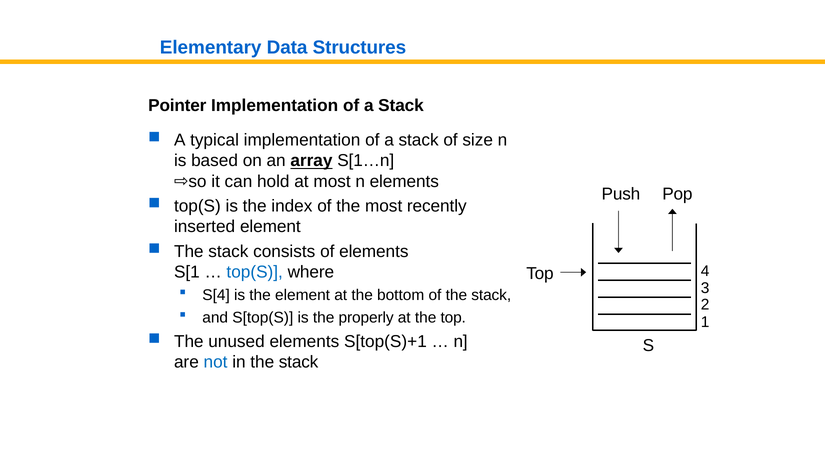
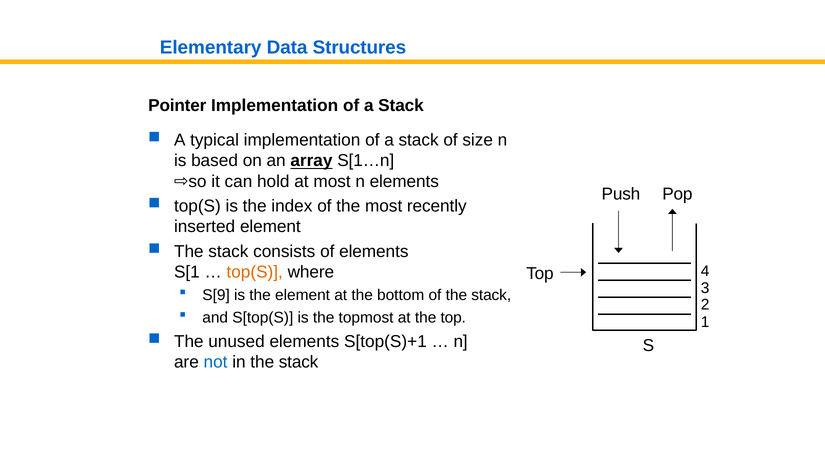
top(S at (255, 272) colour: blue -> orange
S[4: S[4 -> S[9
properly: properly -> topmost
